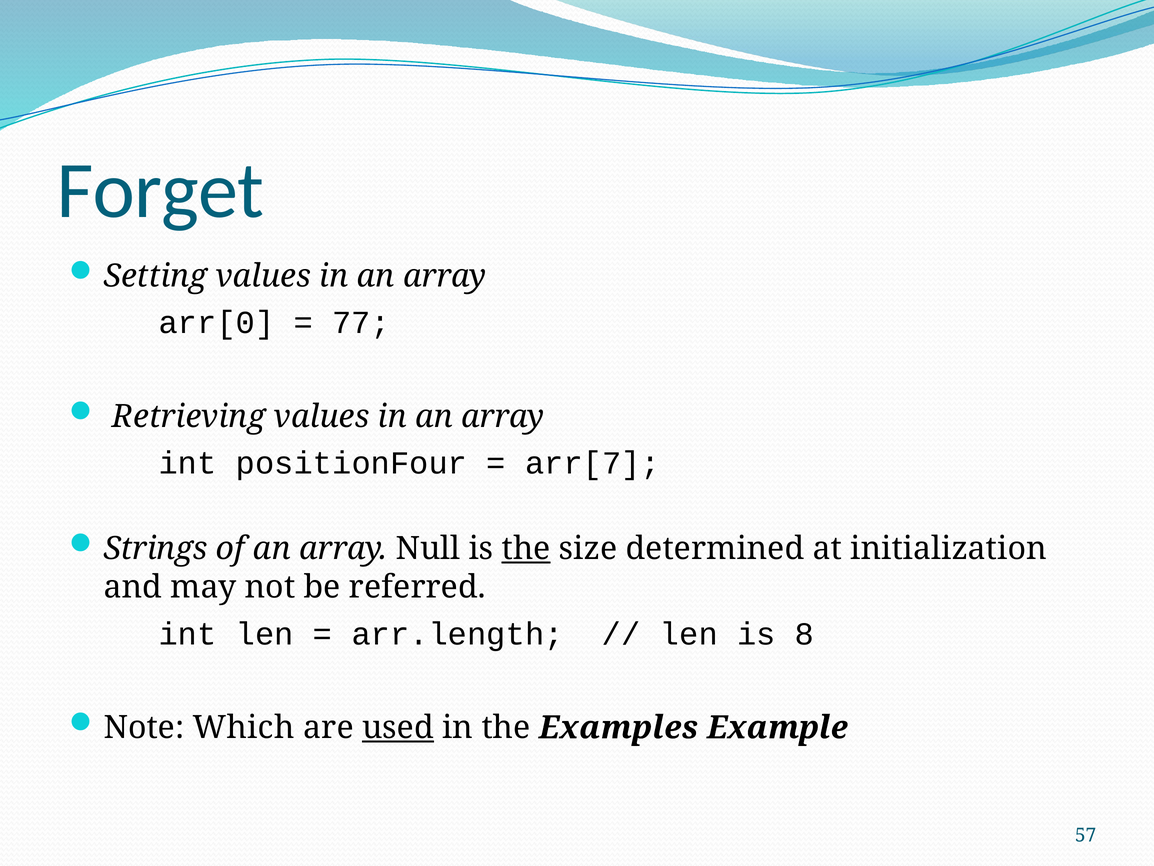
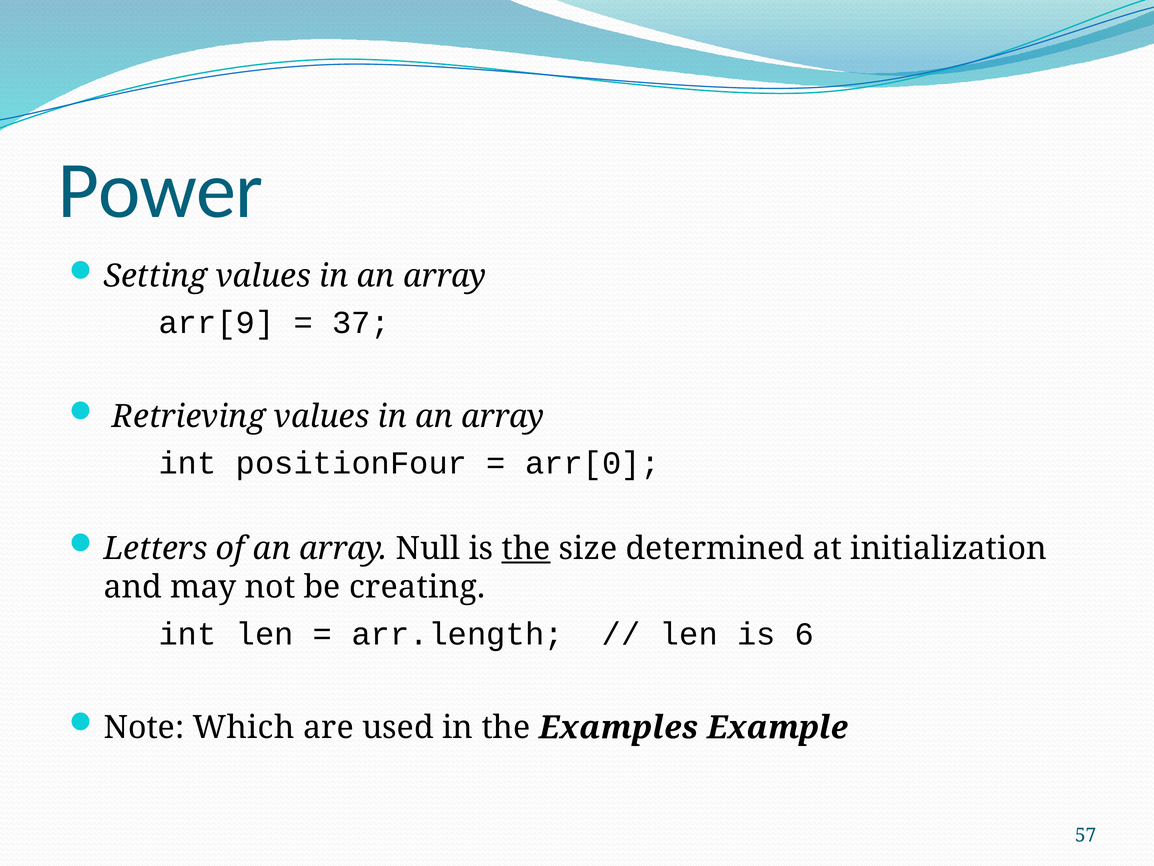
Forget: Forget -> Power
arr[0: arr[0 -> arr[9
77: 77 -> 37
arr[7: arr[7 -> arr[0
Strings: Strings -> Letters
referred: referred -> creating
8: 8 -> 6
used underline: present -> none
